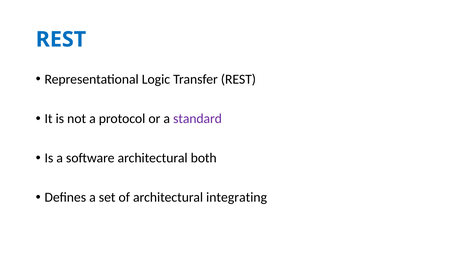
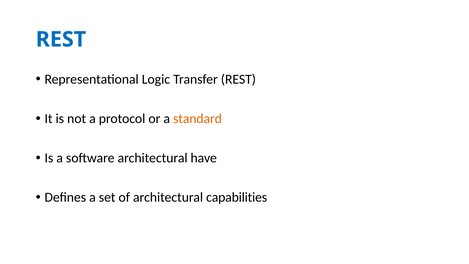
standard colour: purple -> orange
both: both -> have
integrating: integrating -> capabilities
